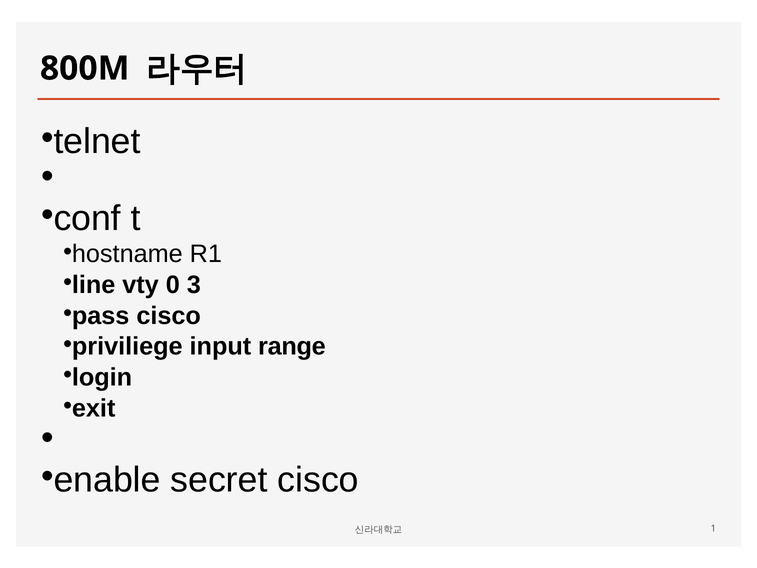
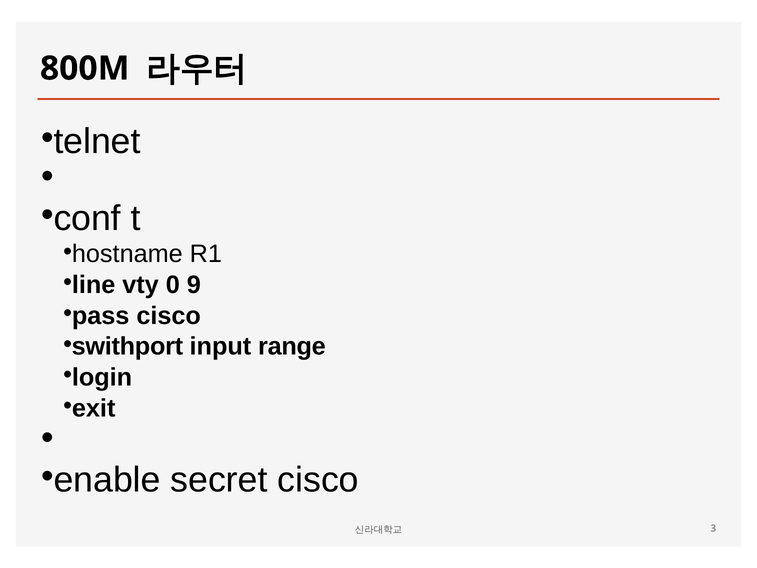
3: 3 -> 9
priviliege: priviliege -> swithport
1: 1 -> 3
